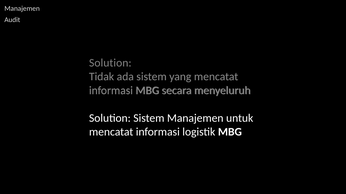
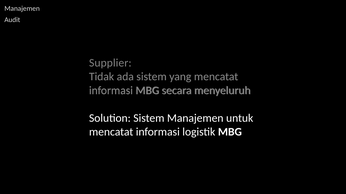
Solution at (110, 63): Solution -> Supplier
